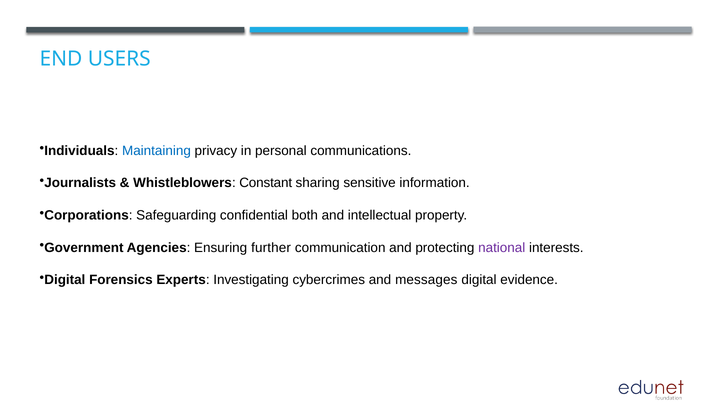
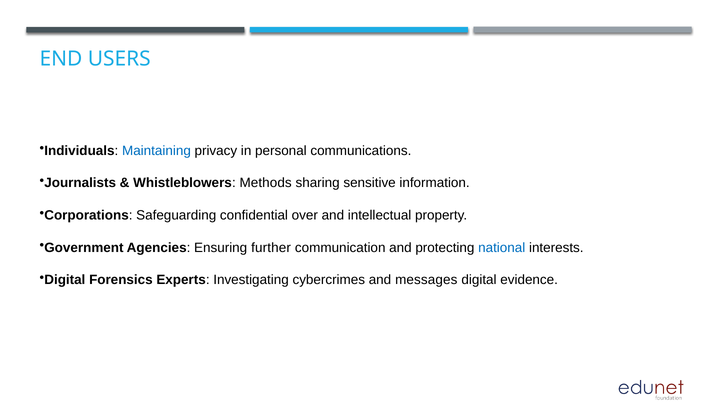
Constant: Constant -> Methods
both: both -> over
national colour: purple -> blue
